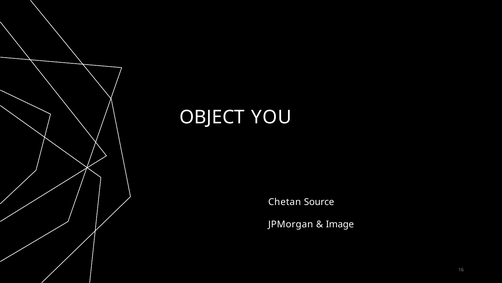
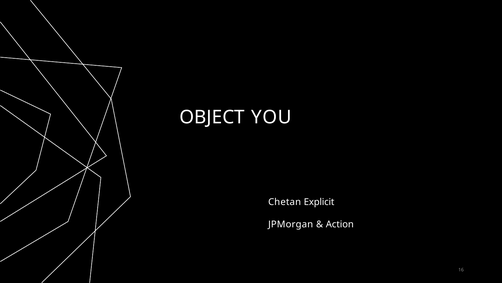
Source: Source -> Explicit
Image: Image -> Action
